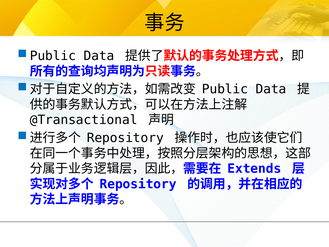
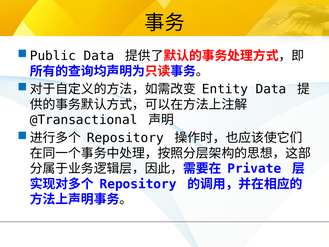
Public at (225, 89): Public -> Entity
Extends: Extends -> Private
